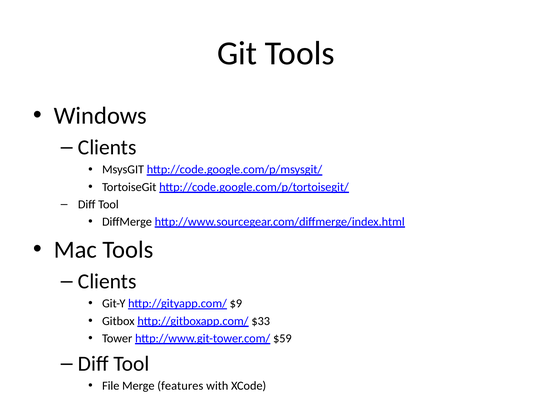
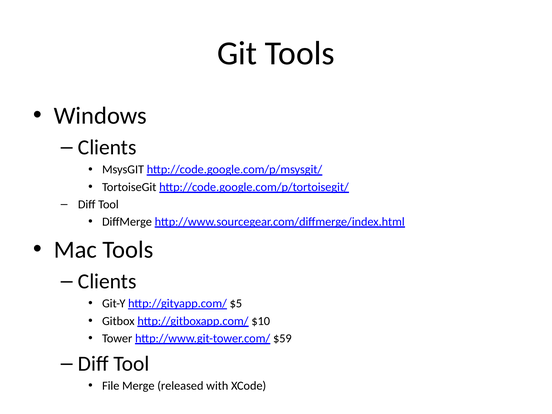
$9: $9 -> $5
$33: $33 -> $10
features: features -> released
